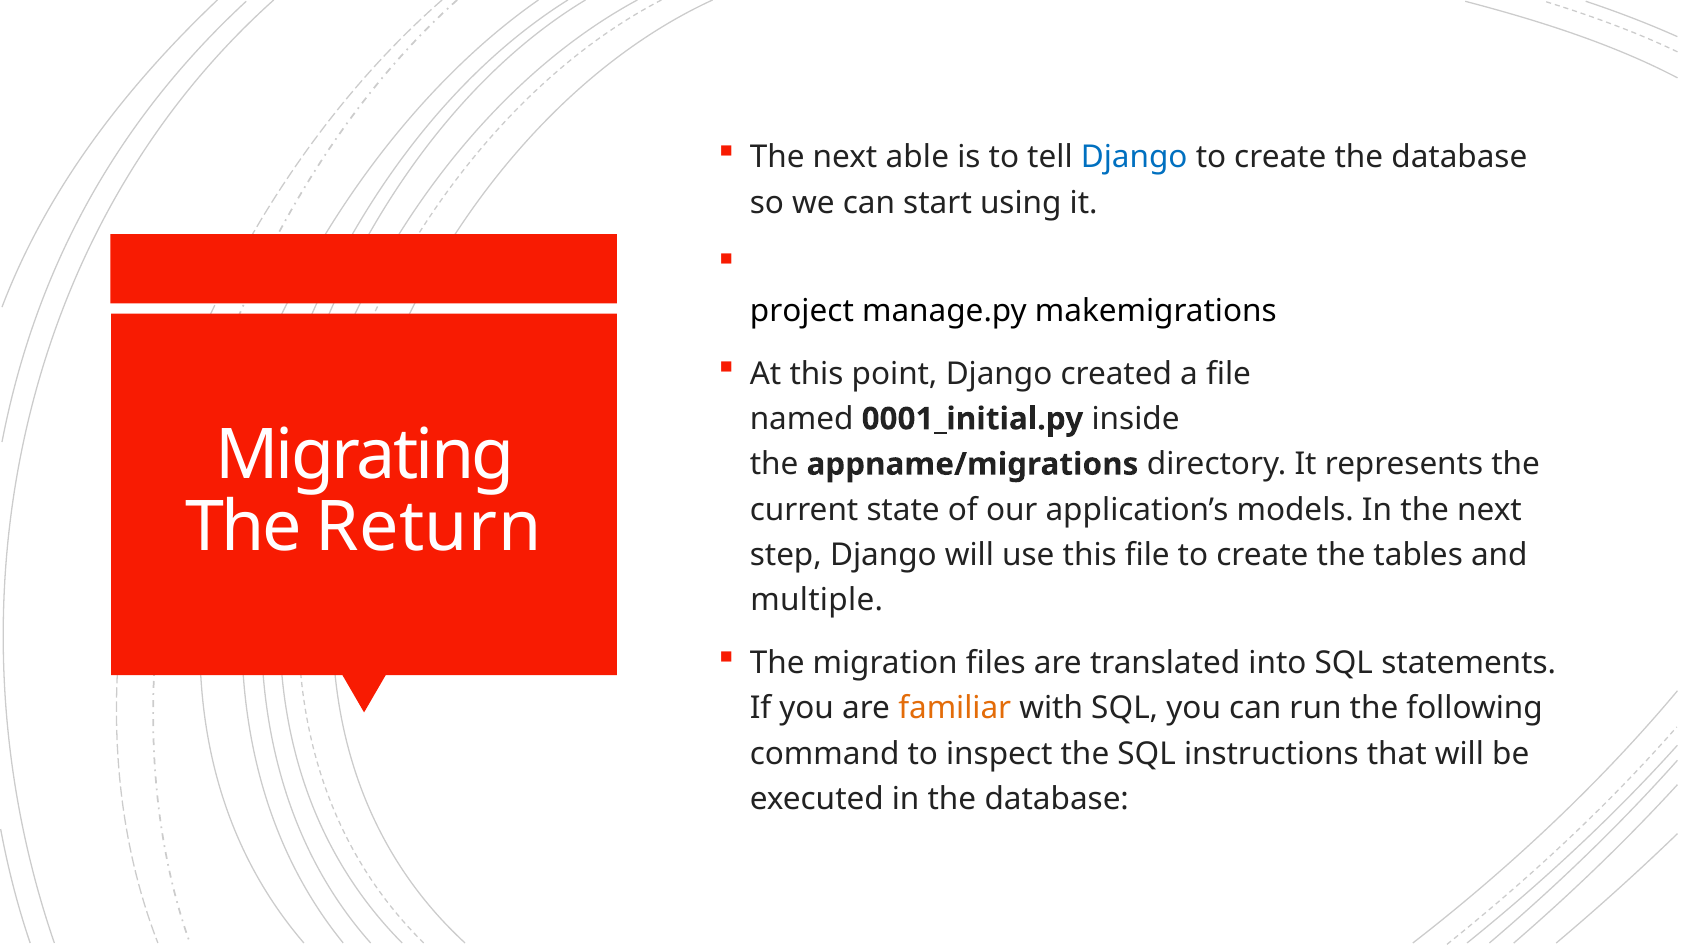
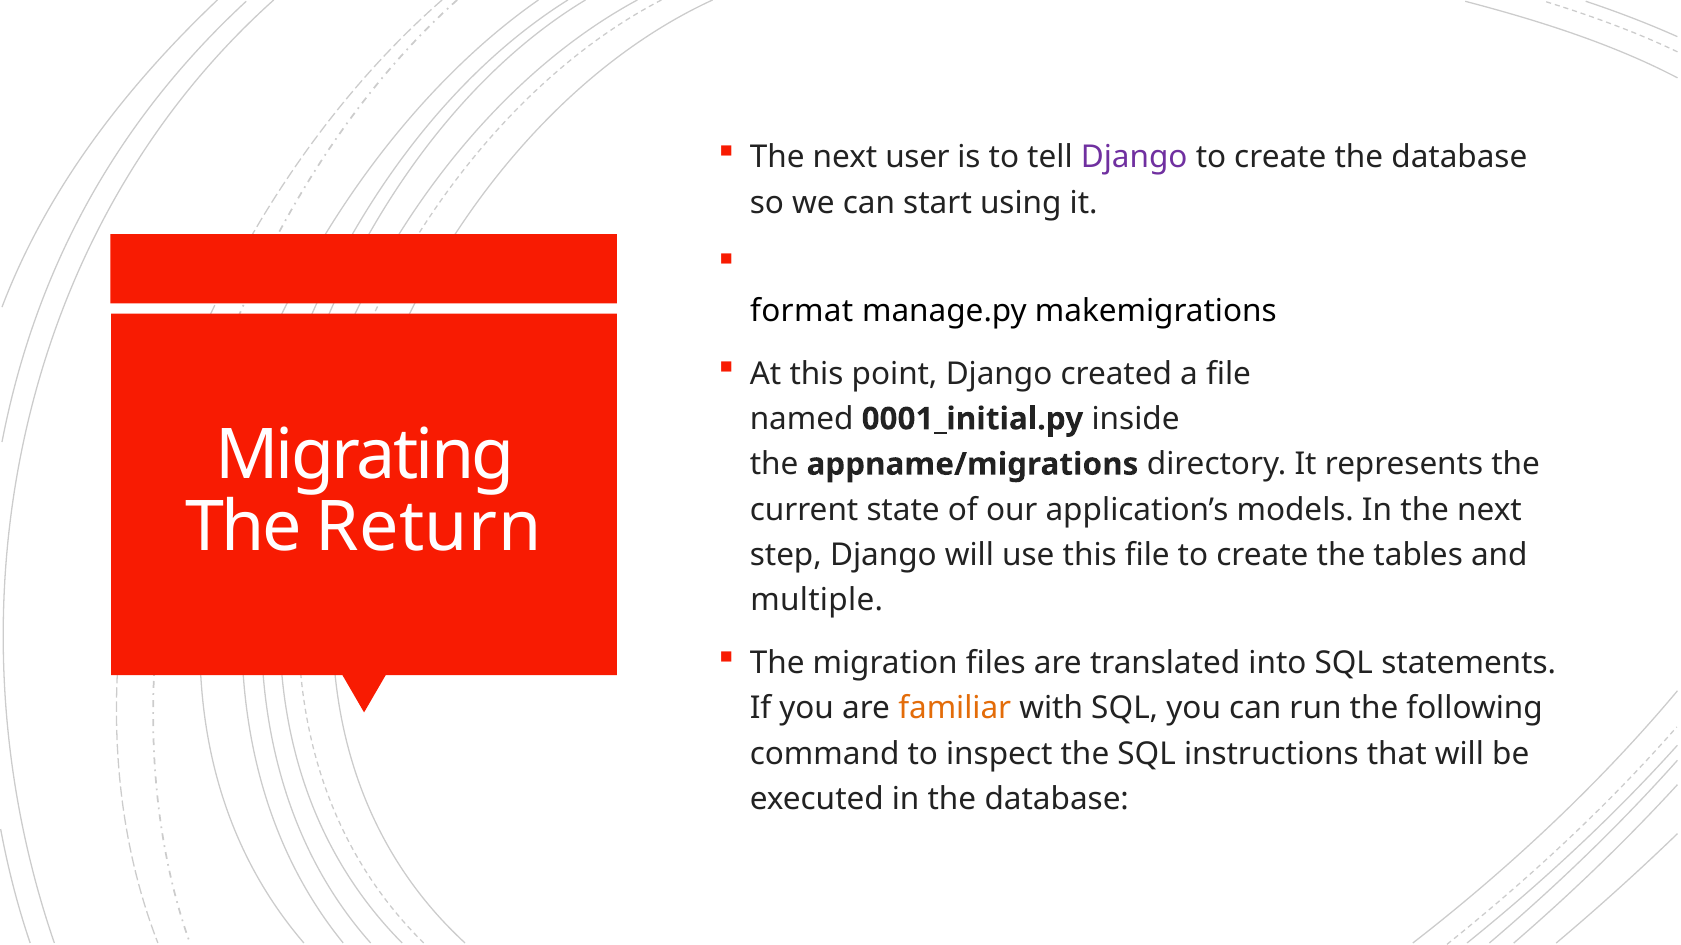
able: able -> user
Django at (1134, 157) colour: blue -> purple
project: project -> format
